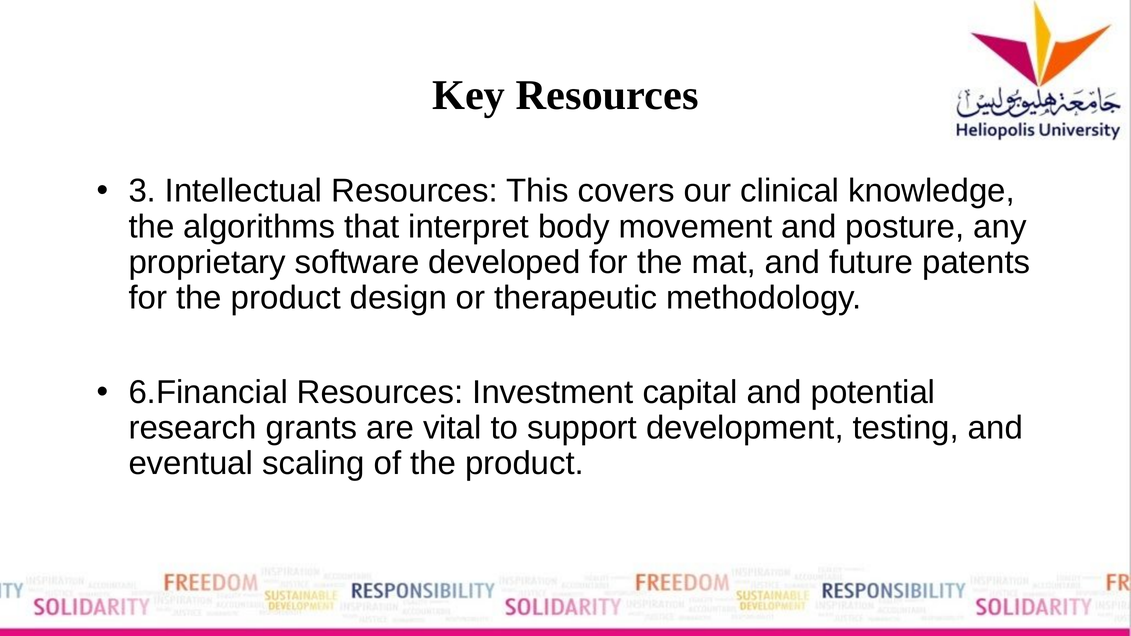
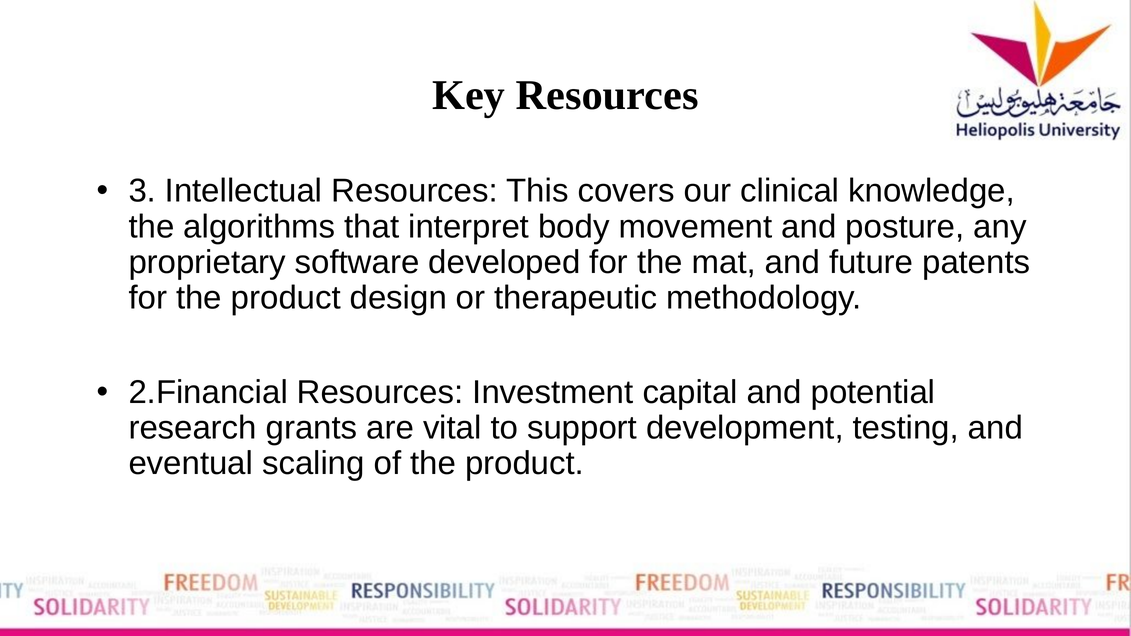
6.Financial: 6.Financial -> 2.Financial
